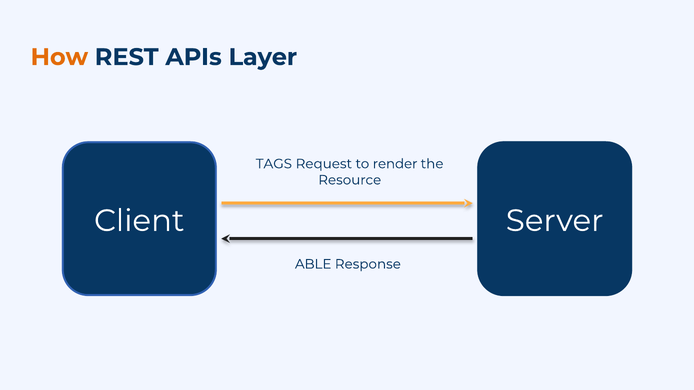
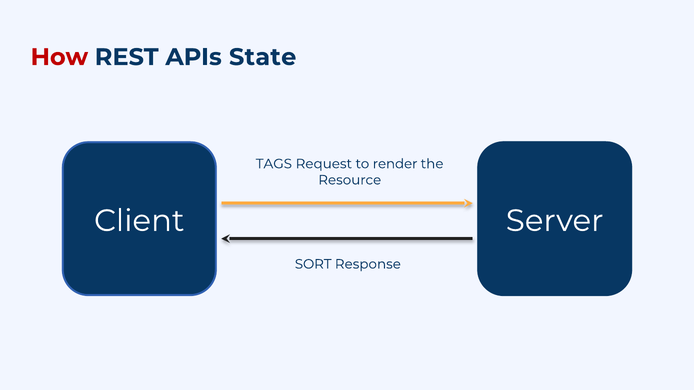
How colour: orange -> red
Layer: Layer -> State
ABLE: ABLE -> SORT
